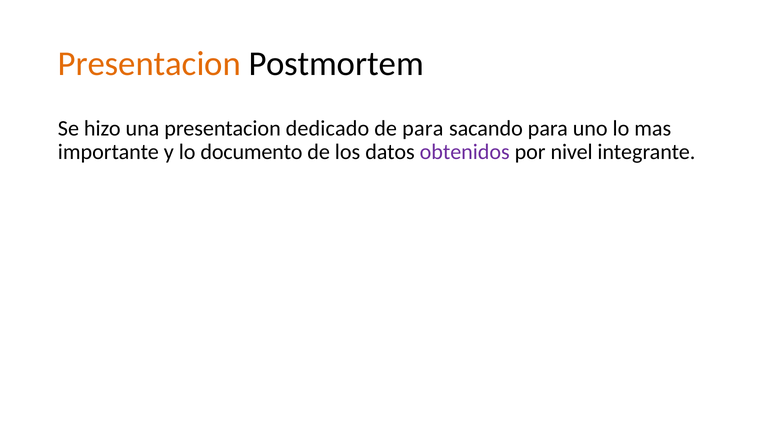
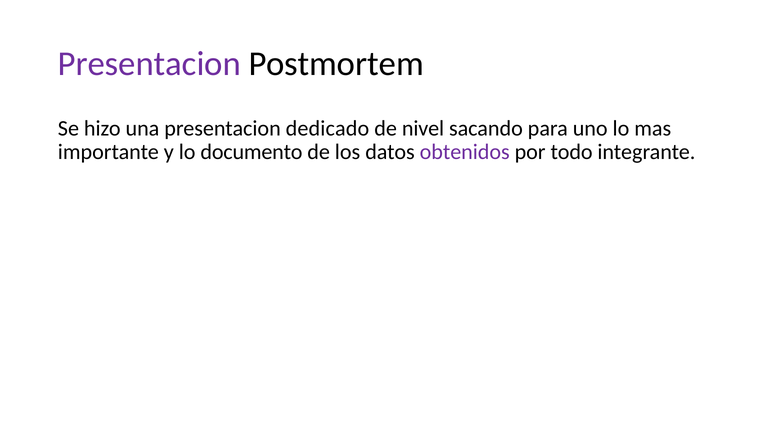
Presentacion at (149, 64) colour: orange -> purple
de para: para -> nivel
nivel: nivel -> todo
